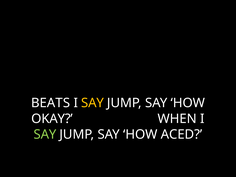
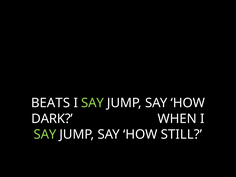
SAY at (93, 103) colour: yellow -> light green
OKAY: OKAY -> DARK
ACED: ACED -> STILL
